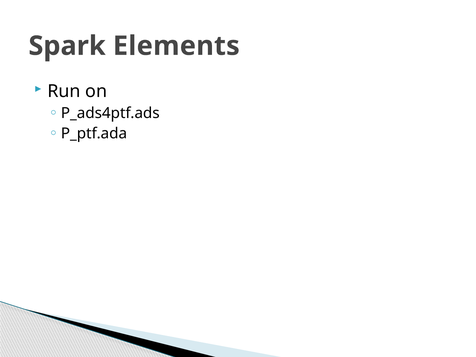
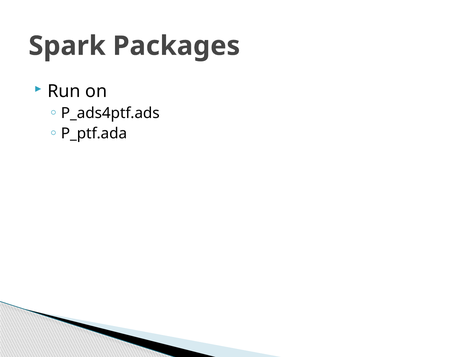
Elements: Elements -> Packages
